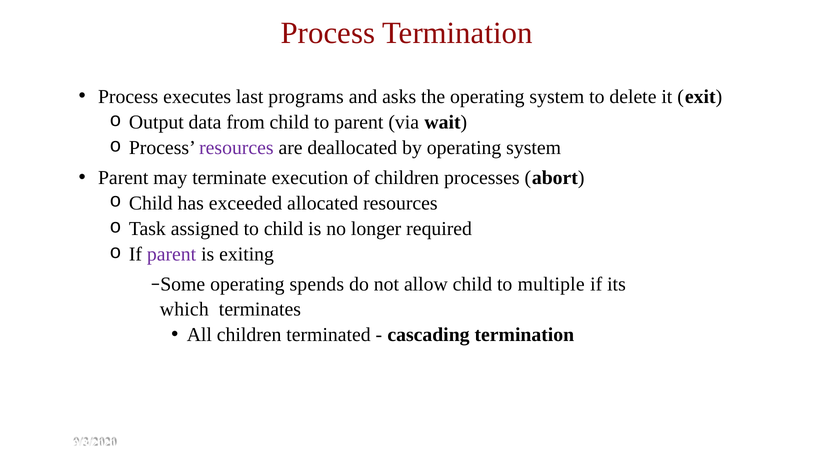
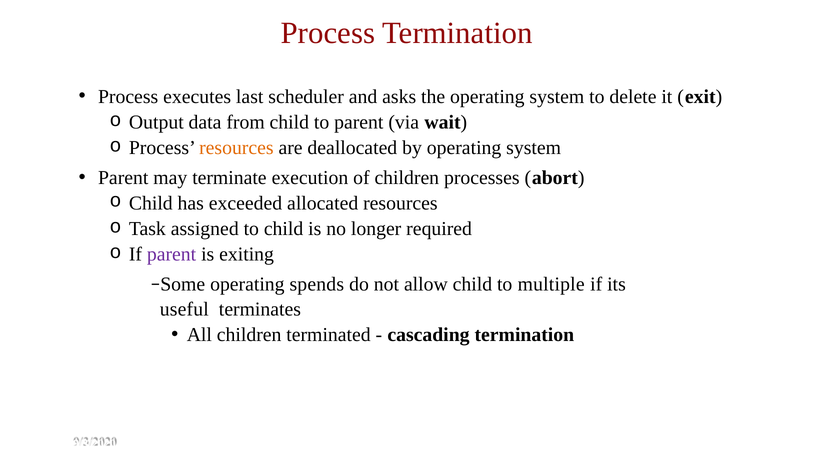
programs: programs -> scheduler
resources at (236, 148) colour: purple -> orange
which: which -> useful
